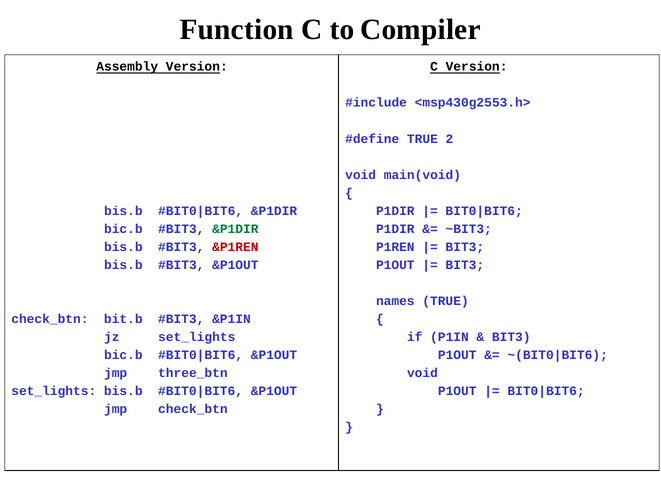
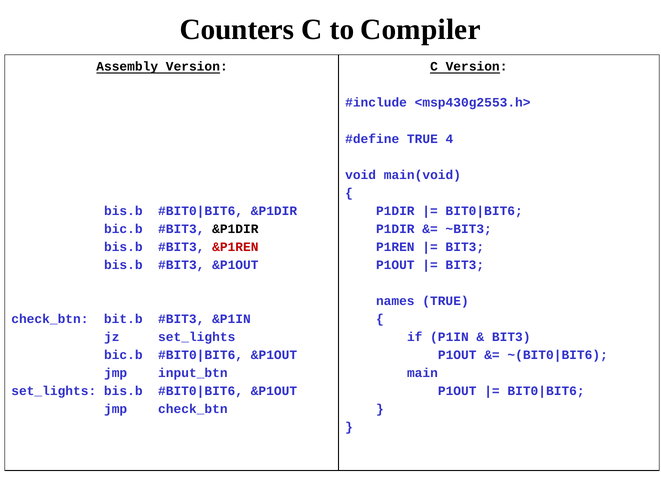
Function: Function -> Counters
2: 2 -> 4
&P1DIR at (235, 229) colour: green -> black
three_btn: three_btn -> input_btn
void at (422, 373): void -> main
